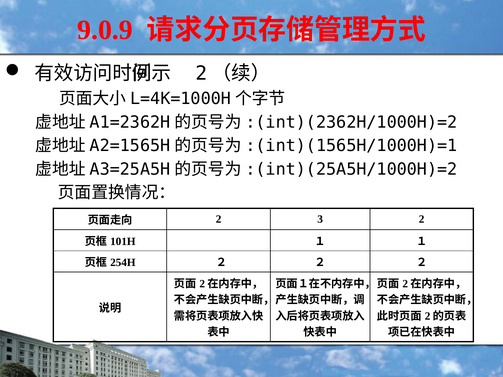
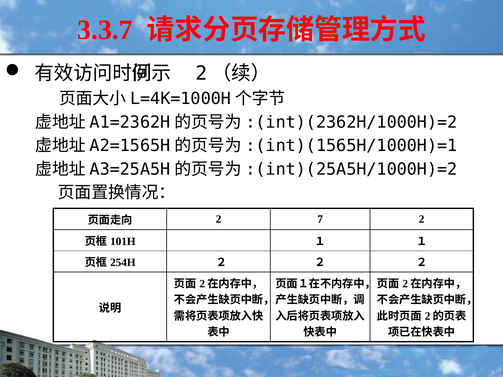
9.0.9: 9.0.9 -> 3.3.7
3: 3 -> 7
